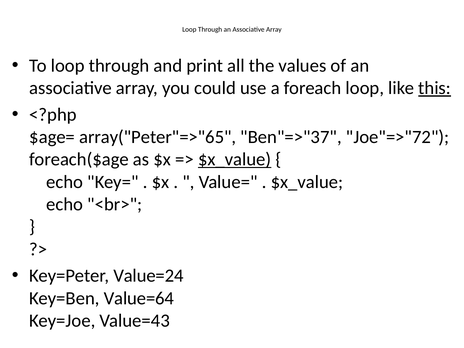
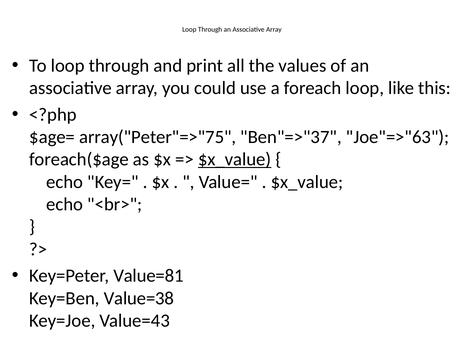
this underline: present -> none
array("Peter"=>"65: array("Peter"=>"65 -> array("Peter"=>"75
Joe"=>"72: Joe"=>"72 -> Joe"=>"63
Value=24: Value=24 -> Value=81
Value=64: Value=64 -> Value=38
